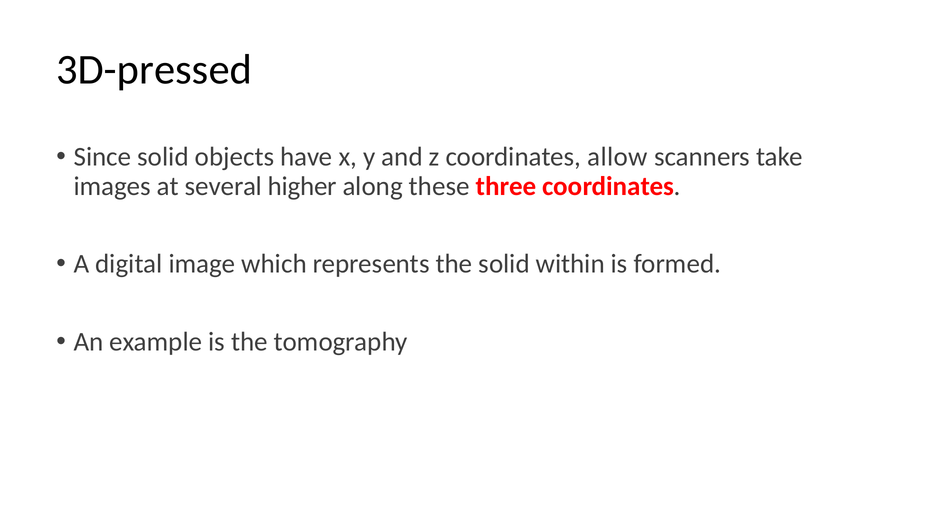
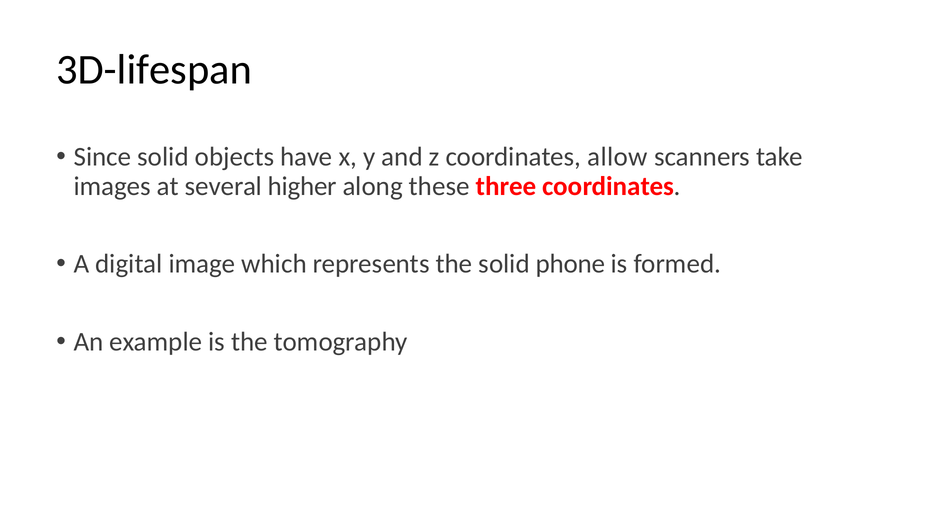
3D-pressed: 3D-pressed -> 3D-lifespan
within: within -> phone
